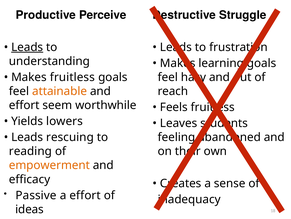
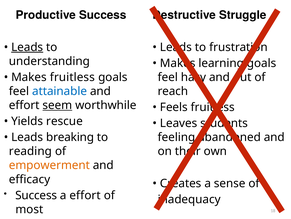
Productive Perceive: Perceive -> Success
attainable colour: orange -> blue
seem underline: none -> present
lowers: lowers -> rescue
rescuing: rescuing -> breaking
Passive at (36, 195): Passive -> Success
ideas: ideas -> most
